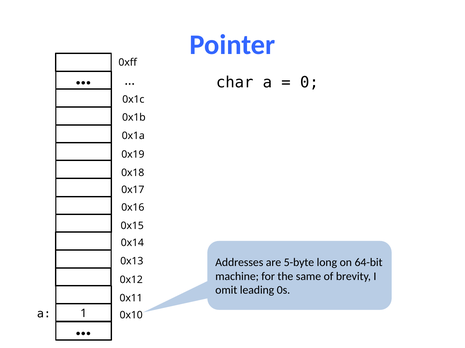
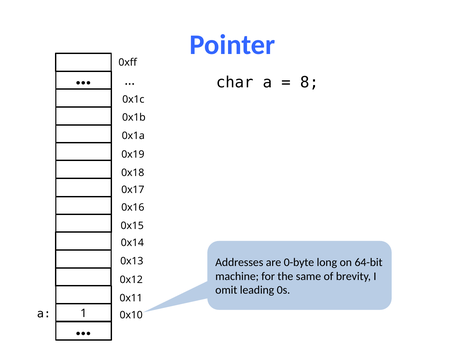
0: 0 -> 8
5-byte: 5-byte -> 0-byte
